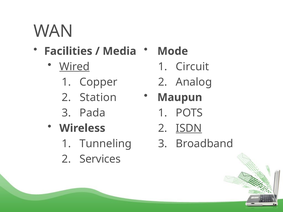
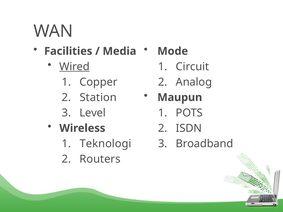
Pada: Pada -> Level
ISDN underline: present -> none
Tunneling: Tunneling -> Teknologi
Services: Services -> Routers
